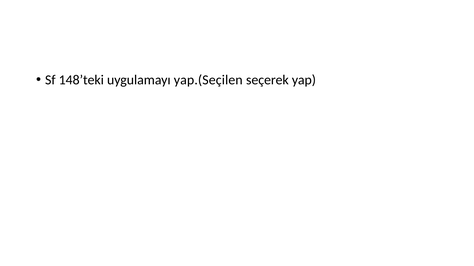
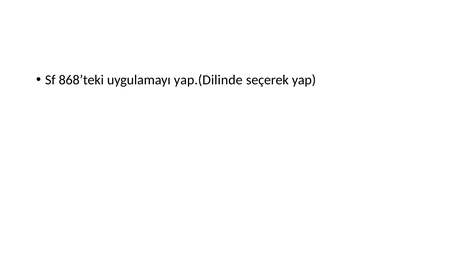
148’teki: 148’teki -> 868’teki
yap.(Seçilen: yap.(Seçilen -> yap.(Dilinde
